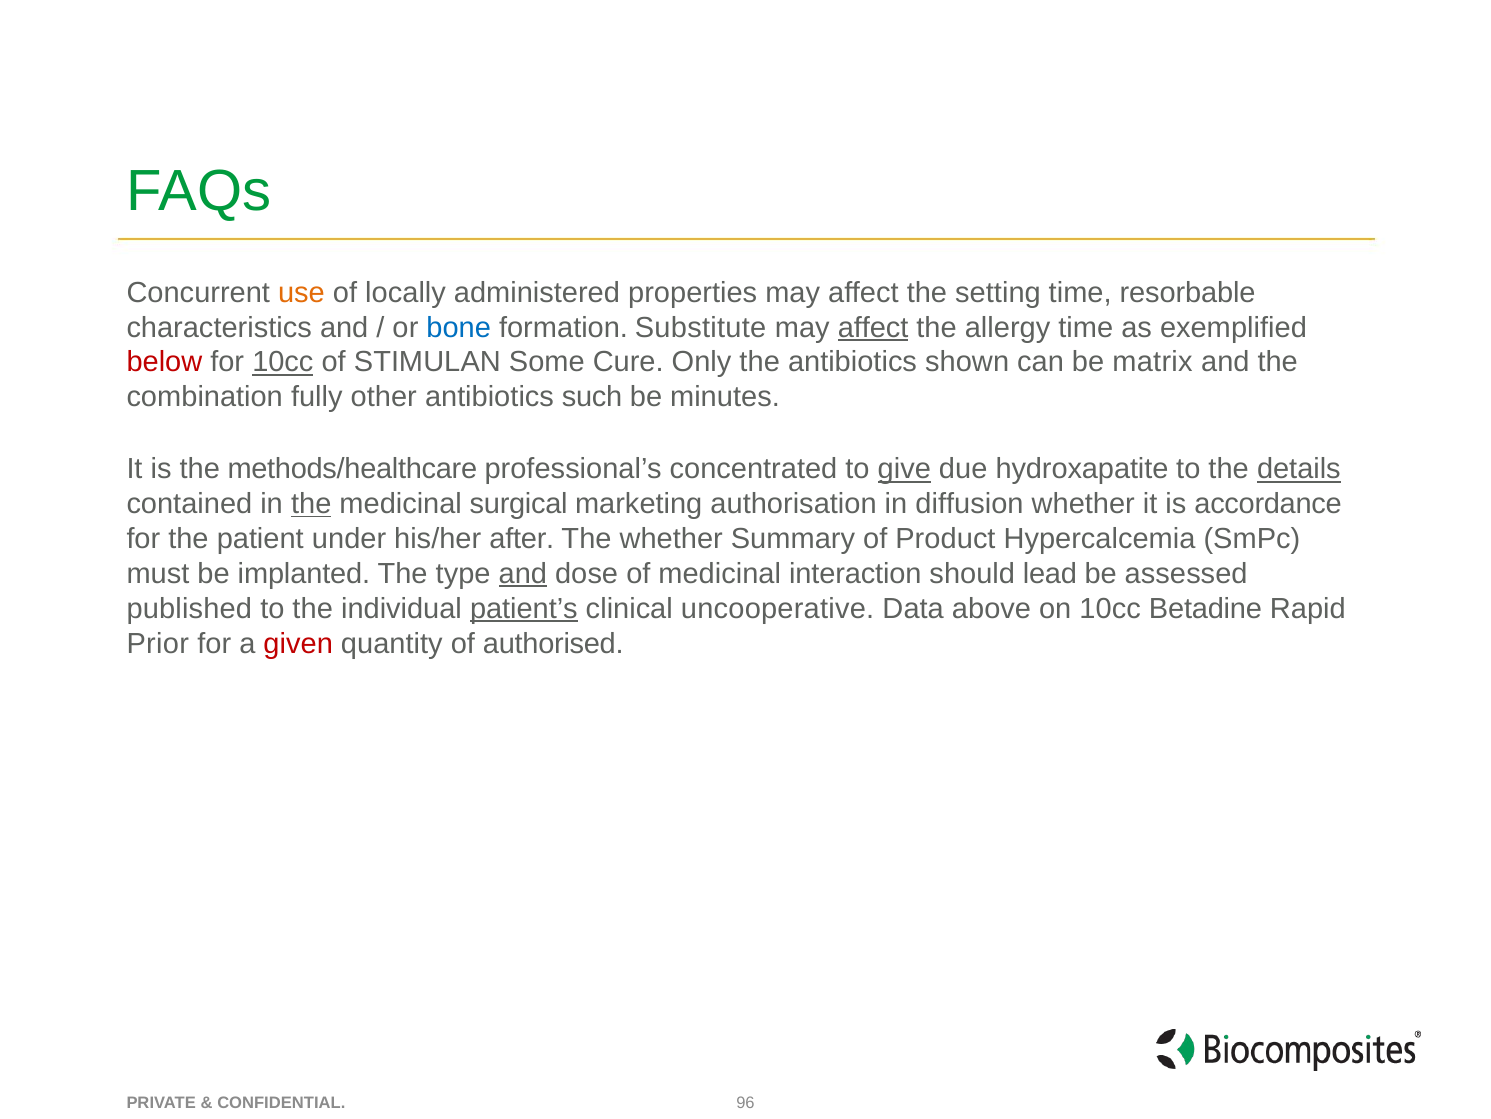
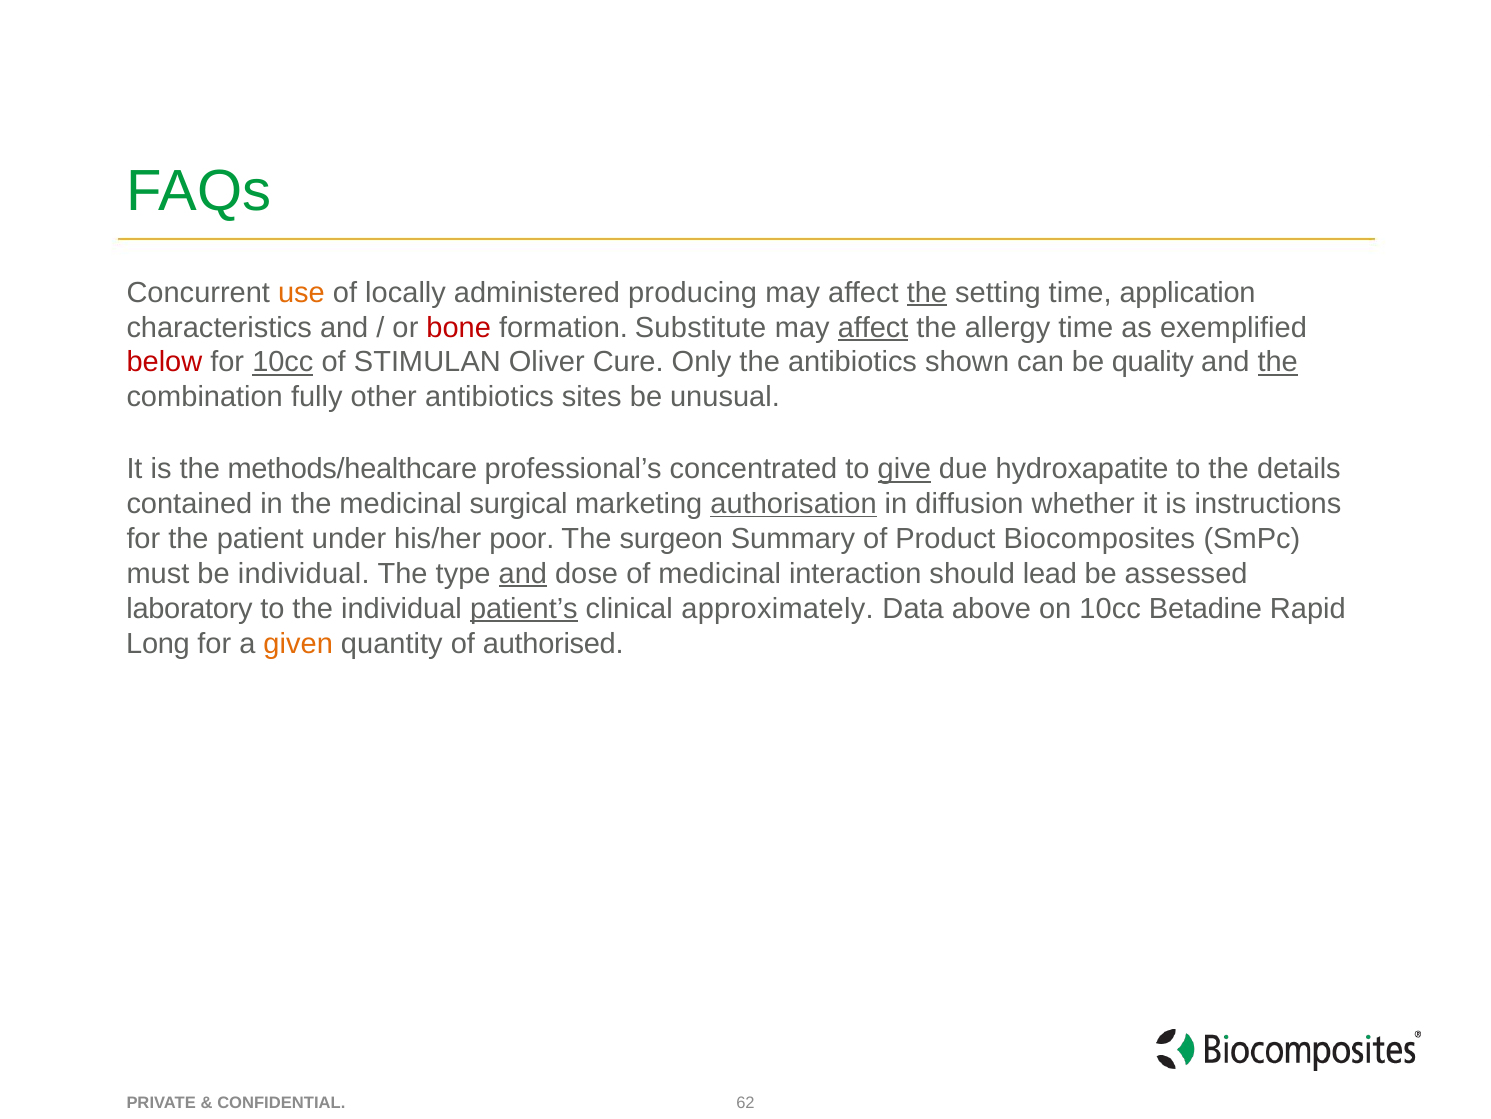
properties: properties -> producing
the at (927, 292) underline: none -> present
resorbable: resorbable -> application
bone colour: blue -> red
Some: Some -> Oliver
matrix: matrix -> quality
the at (1278, 362) underline: none -> present
such: such -> sites
minutes: minutes -> unusual
details underline: present -> none
the at (311, 504) underline: present -> none
authorisation underline: none -> present
accordance: accordance -> instructions
after: after -> poor
The whether: whether -> surgeon
Hypercalcemia: Hypercalcemia -> Biocomposites
be implanted: implanted -> individual
published: published -> laboratory
uncooperative: uncooperative -> approximately
Prior: Prior -> Long
given colour: red -> orange
96: 96 -> 62
